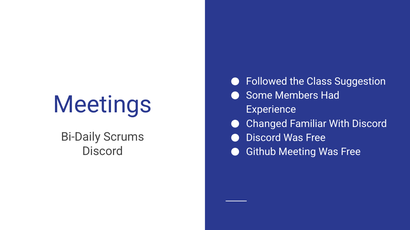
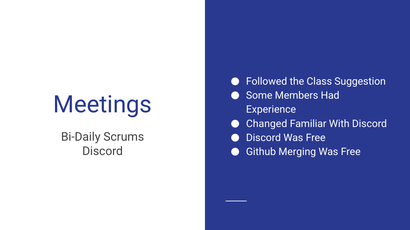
Meeting: Meeting -> Merging
